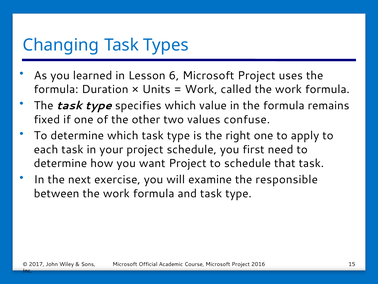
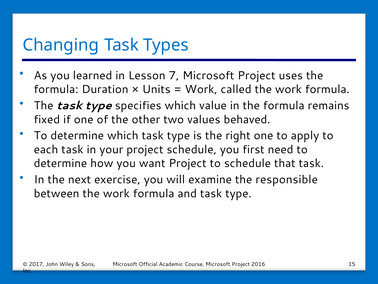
6: 6 -> 7
confuse: confuse -> behaved
